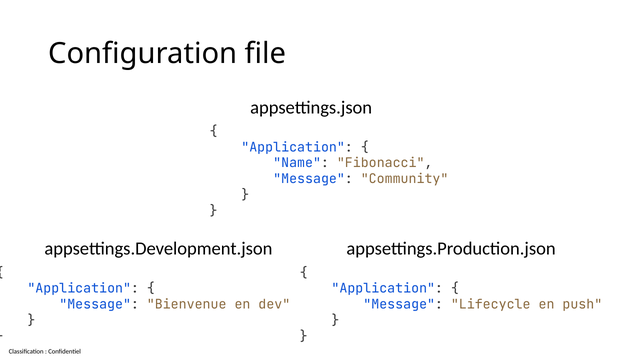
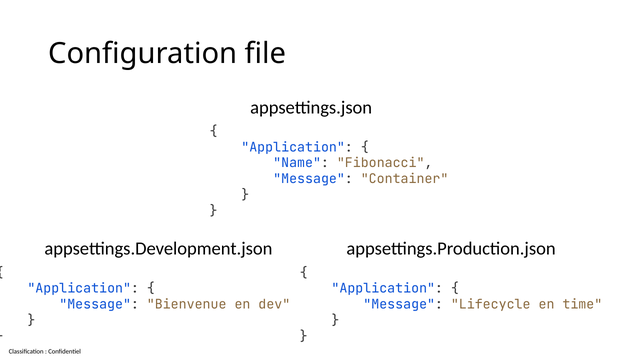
Community: Community -> Container
push: push -> time
